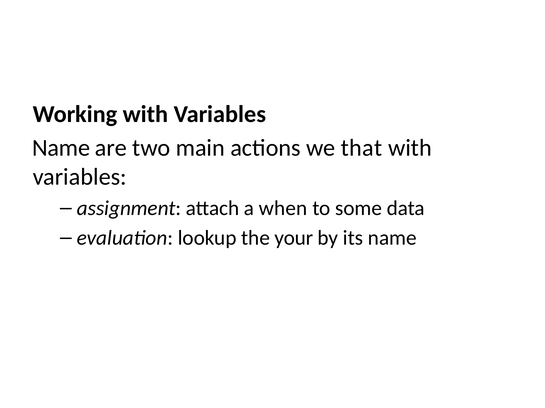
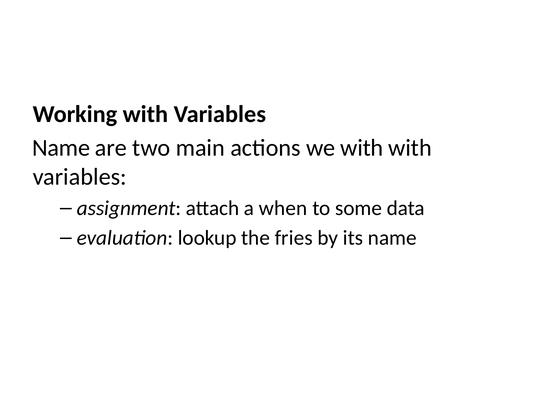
we that: that -> with
your: your -> fries
